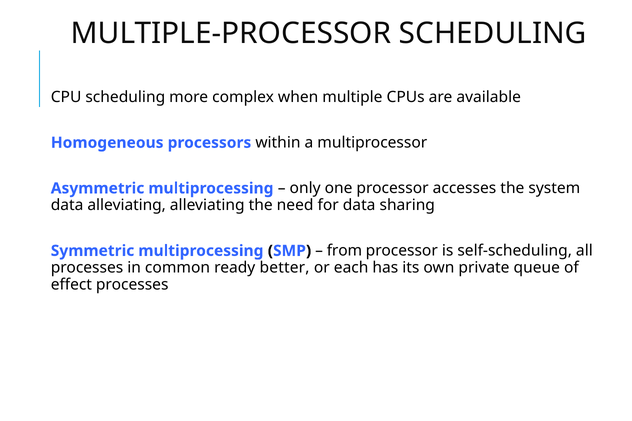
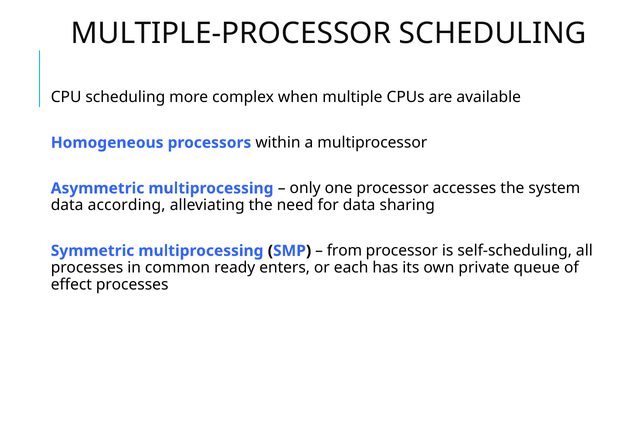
data alleviating: alleviating -> according
better: better -> enters
